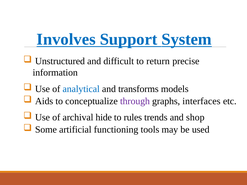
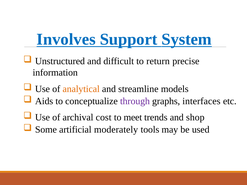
analytical colour: blue -> orange
transforms: transforms -> streamline
hide: hide -> cost
rules: rules -> meet
functioning: functioning -> moderately
